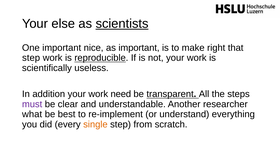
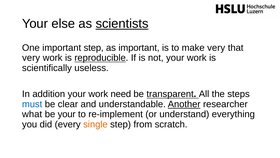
important nice: nice -> step
make right: right -> very
step at (31, 58): step -> very
must colour: purple -> blue
Another underline: none -> present
be best: best -> your
